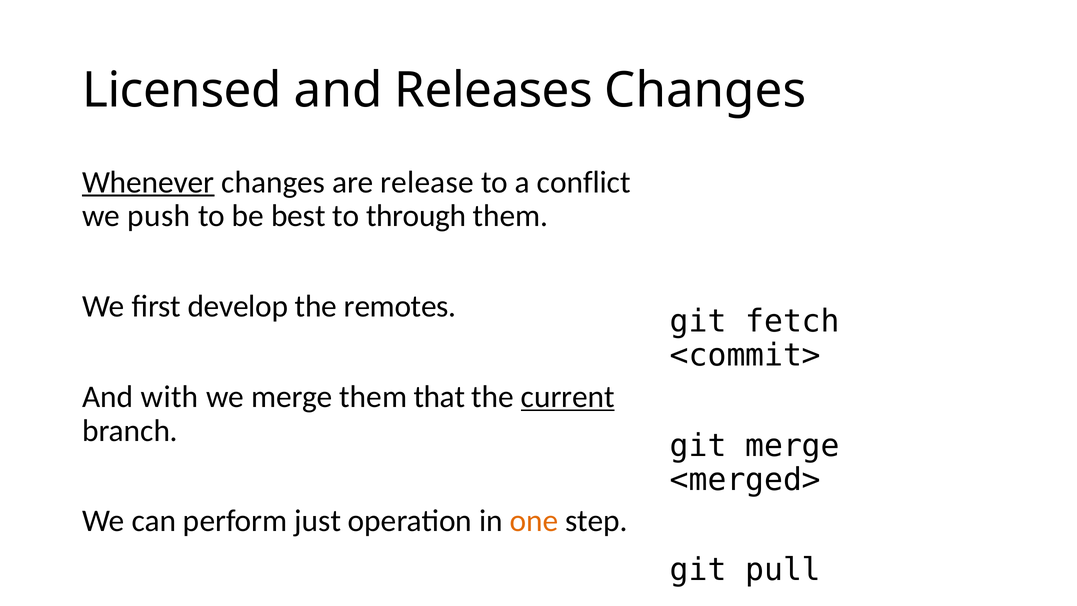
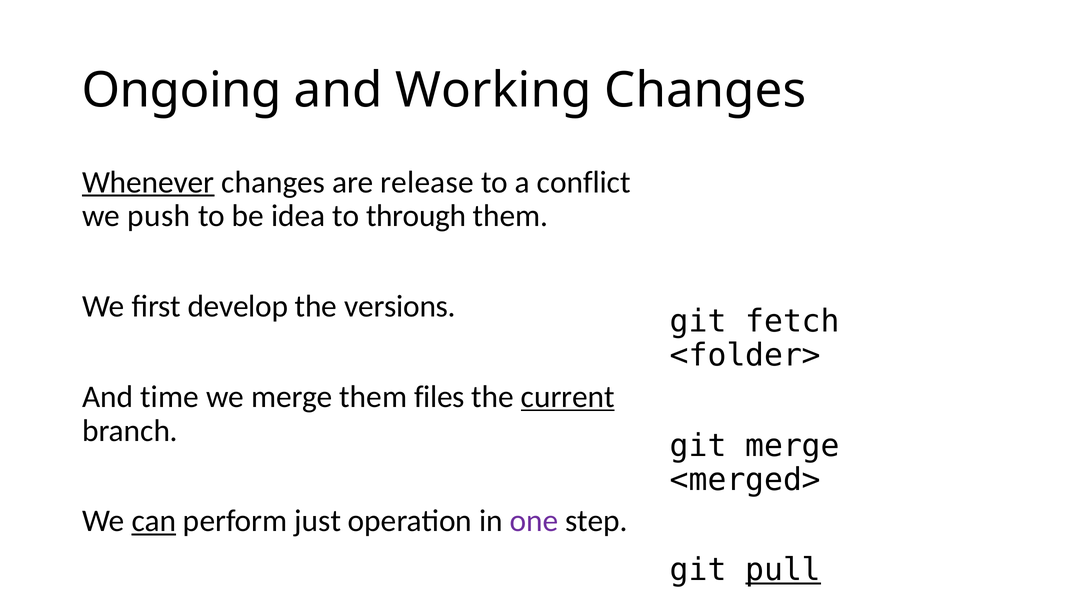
Licensed: Licensed -> Ongoing
Releases: Releases -> Working
best: best -> idea
remotes: remotes -> versions
<commit>: <commit> -> <folder>
with: with -> time
that: that -> files
can underline: none -> present
one colour: orange -> purple
pull underline: none -> present
